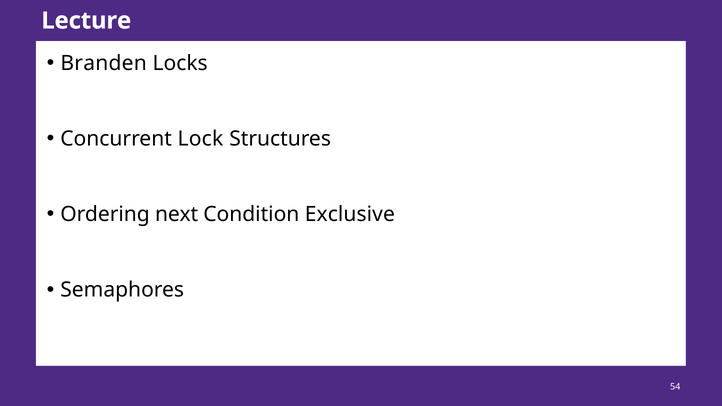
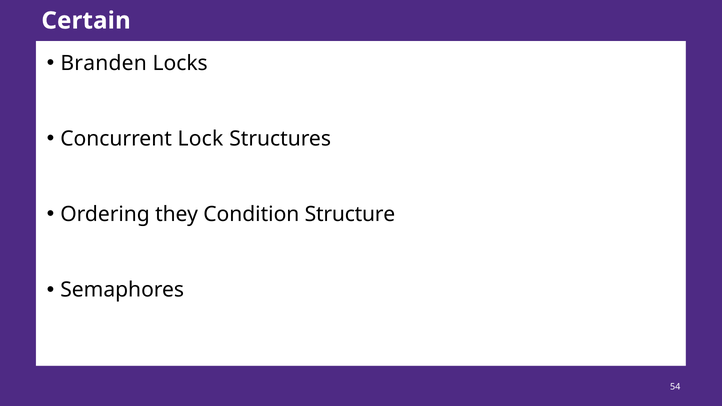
Lecture: Lecture -> Certain
next: next -> they
Exclusive: Exclusive -> Structure
